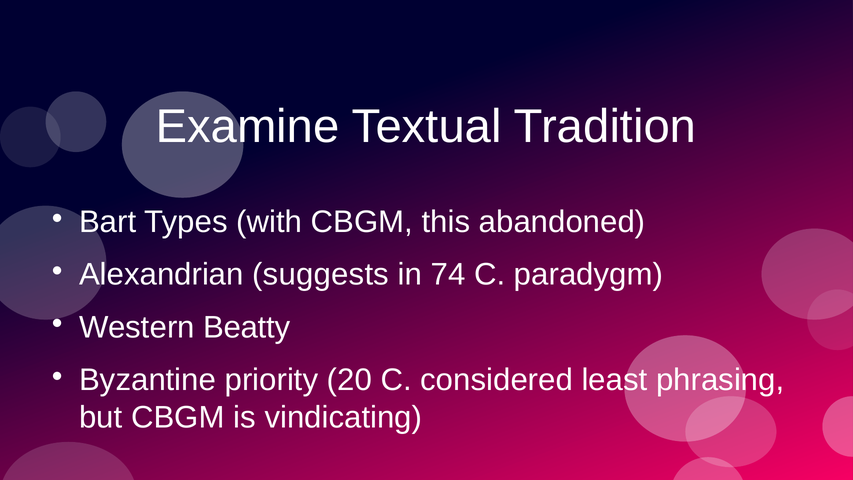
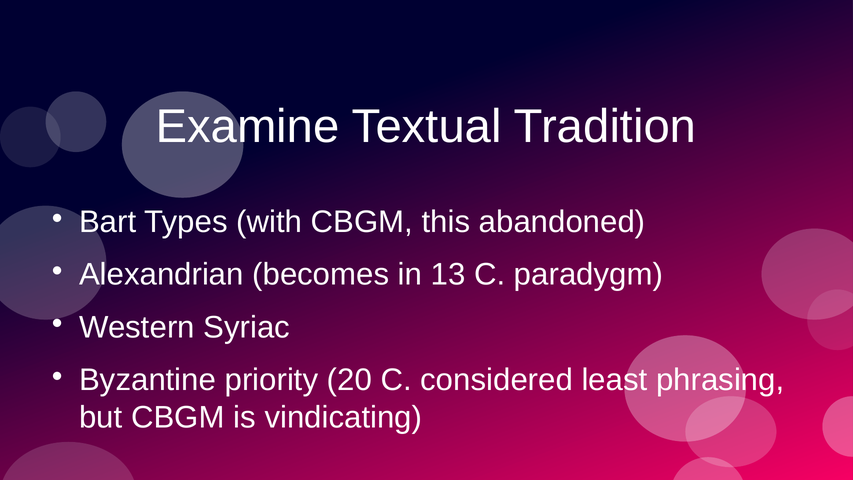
suggests: suggests -> becomes
74: 74 -> 13
Beatty: Beatty -> Syriac
